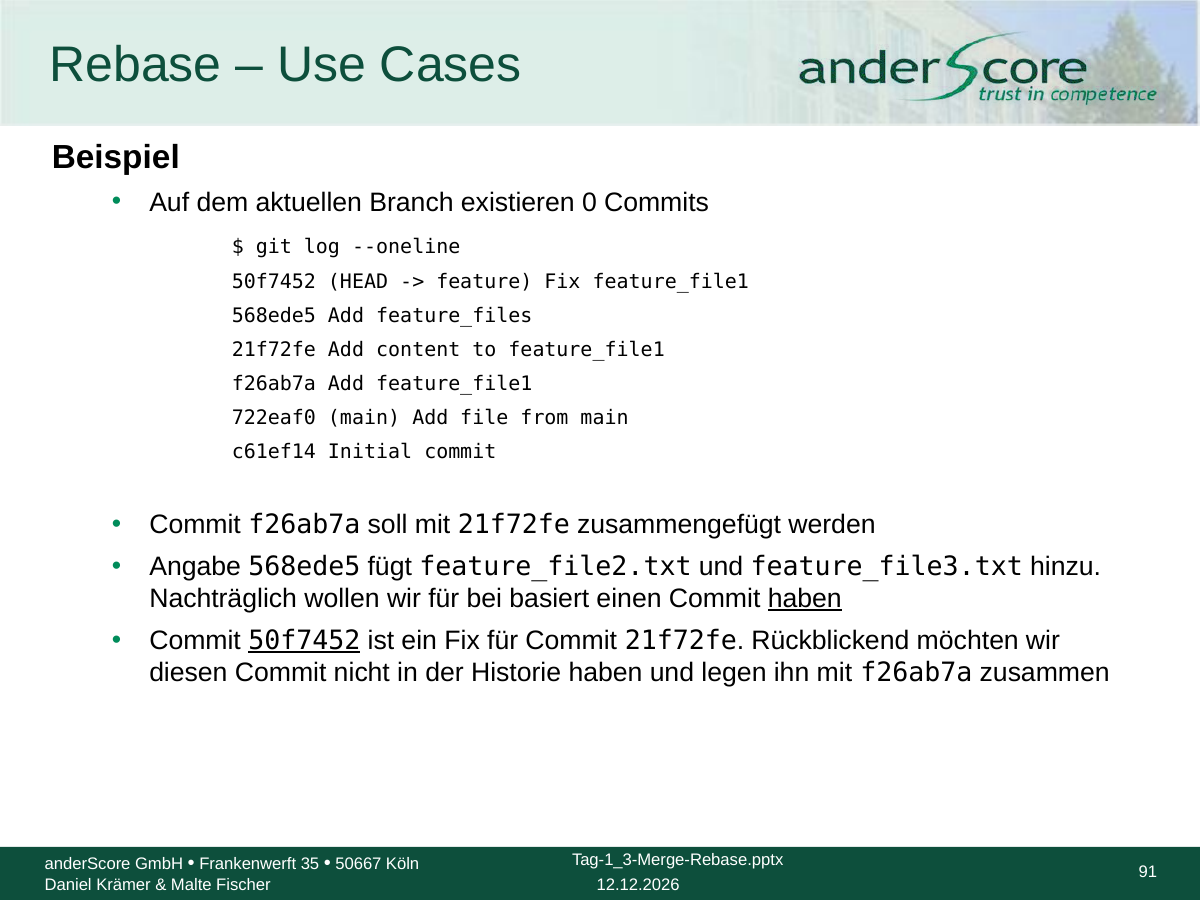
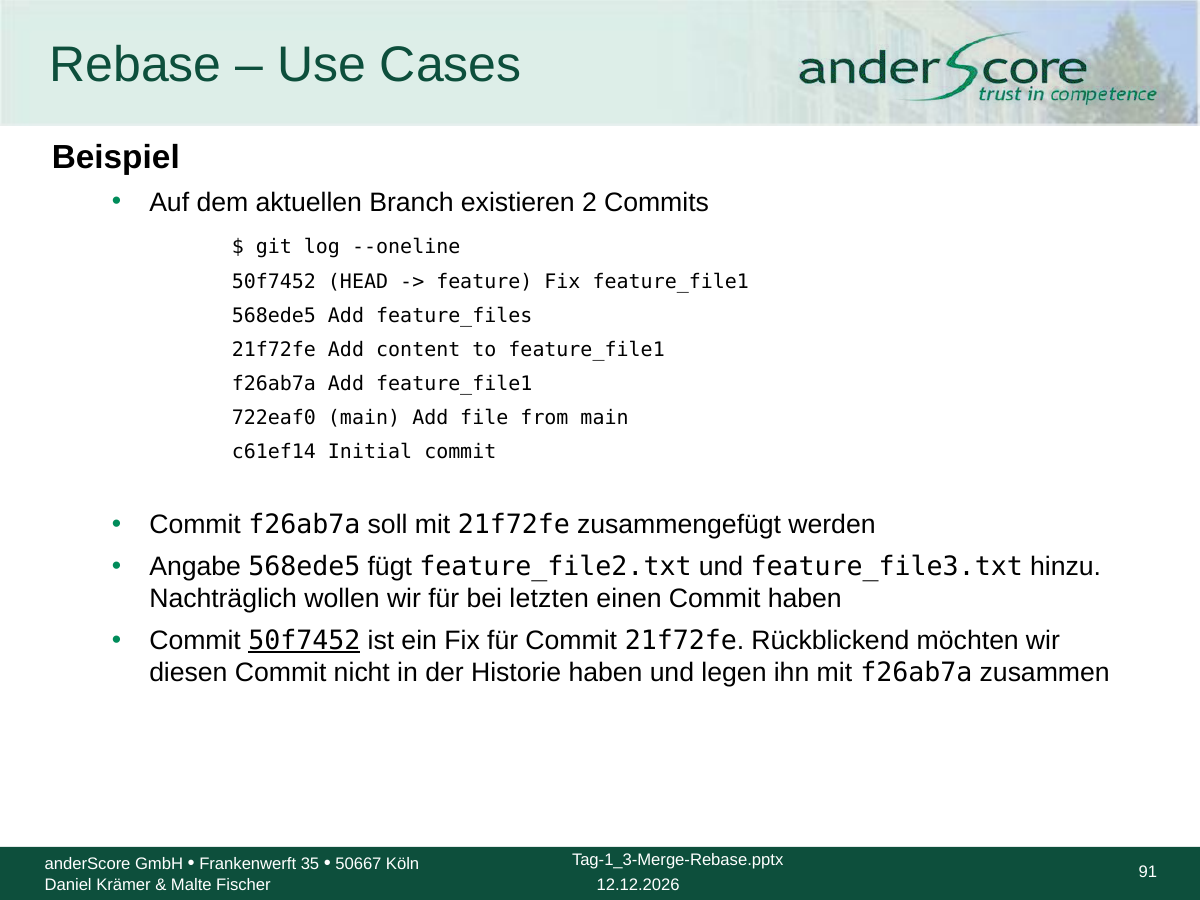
0: 0 -> 2
basiert: basiert -> letzten
haben at (805, 599) underline: present -> none
